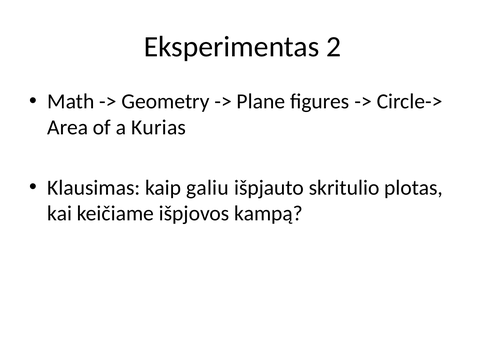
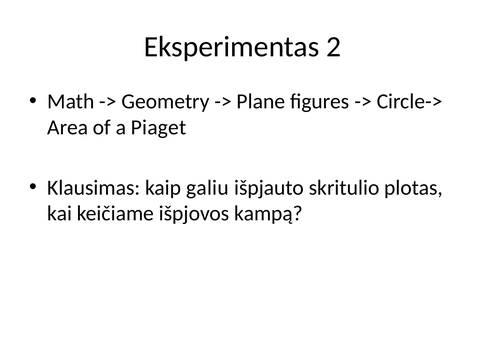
Kurias: Kurias -> Piaget
